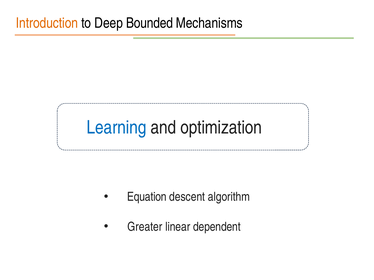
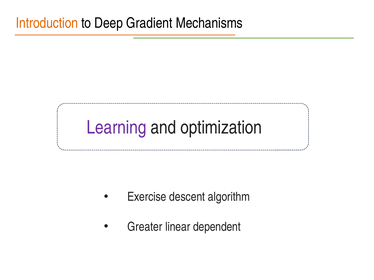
Bounded: Bounded -> Gradient
Learning colour: blue -> purple
Equation: Equation -> Exercise
